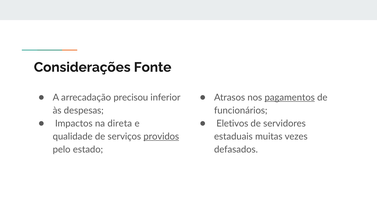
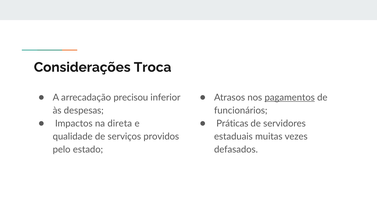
Fonte: Fonte -> Troca
Eletivos: Eletivos -> Práticas
providos underline: present -> none
